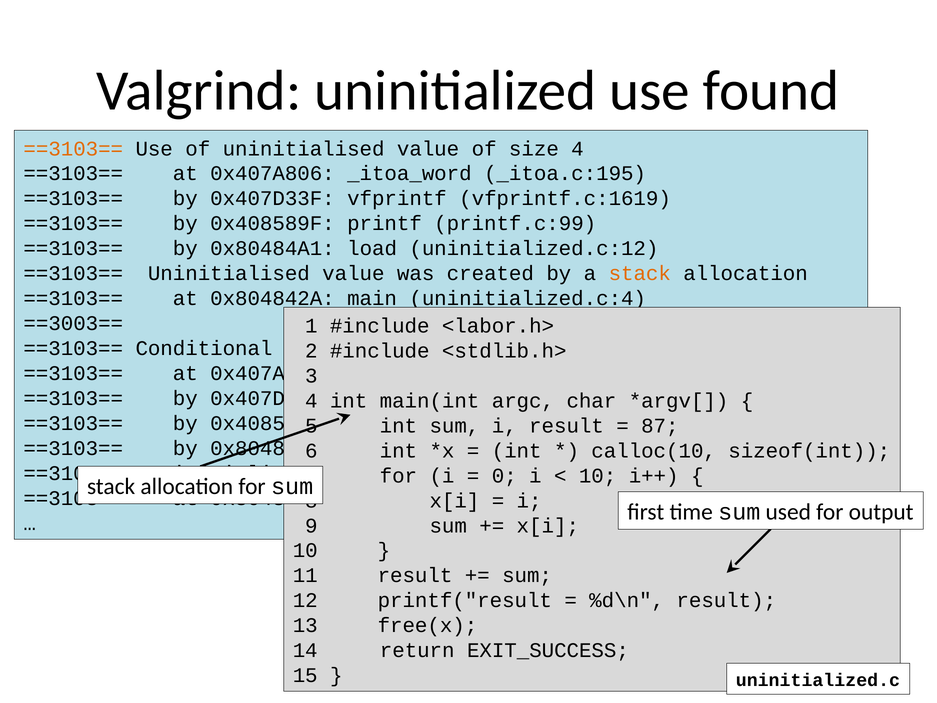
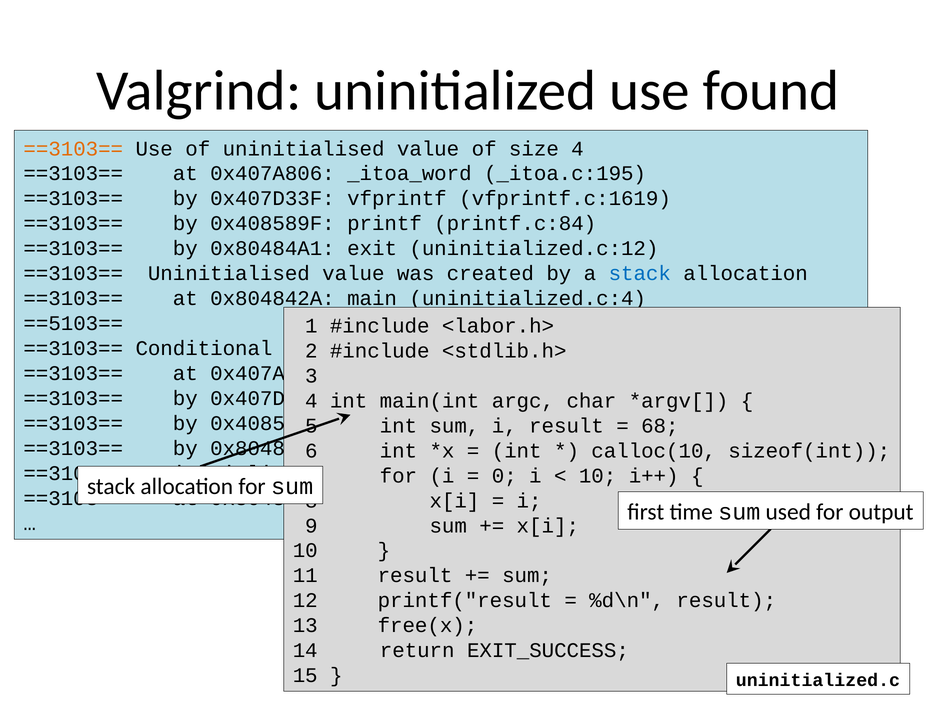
printf.c:99: printf.c:99 -> printf.c:84
load: load -> exit
stack at (640, 273) colour: orange -> blue
==3003==: ==3003== -> ==5103==
87: 87 -> 68
